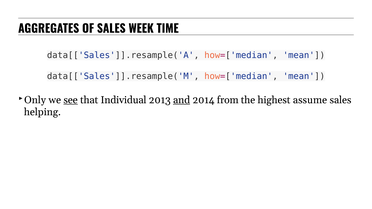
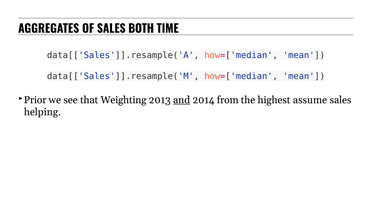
WEEK: WEEK -> BOTH
Only: Only -> Prior
see underline: present -> none
Individual: Individual -> Weighting
